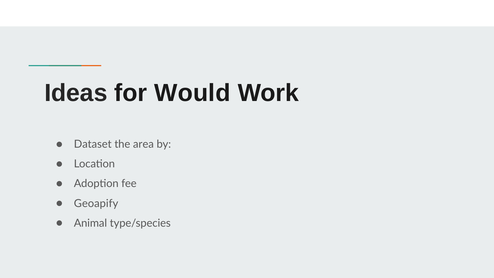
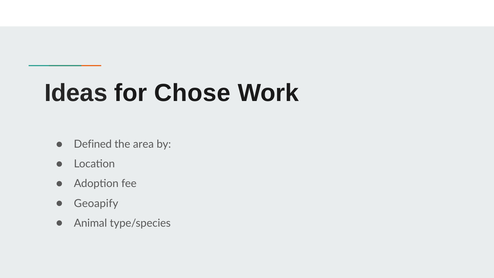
Would: Would -> Chose
Dataset: Dataset -> Defined
